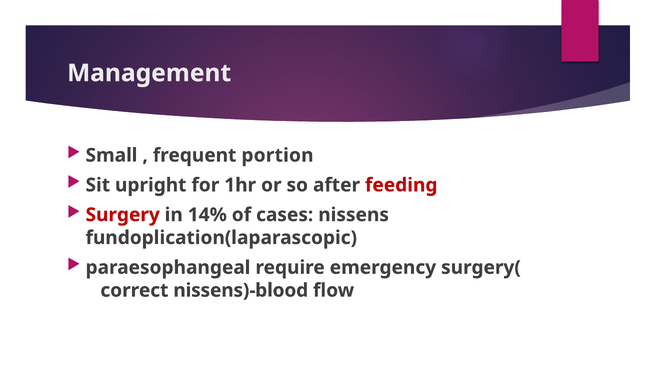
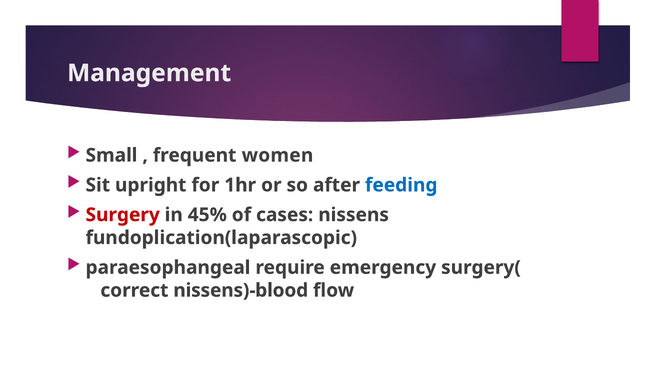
portion: portion -> women
feeding colour: red -> blue
14%: 14% -> 45%
